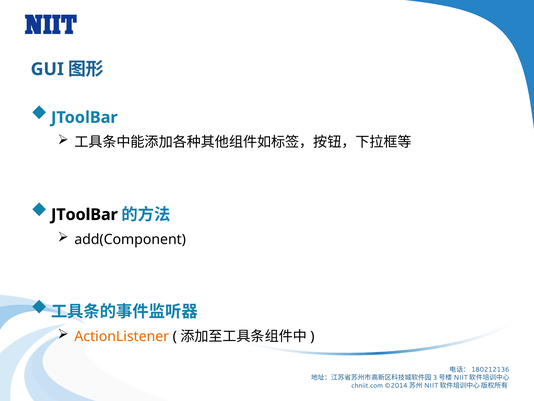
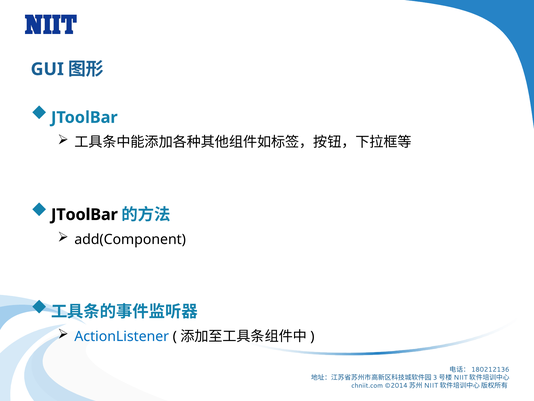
ActionListener colour: orange -> blue
